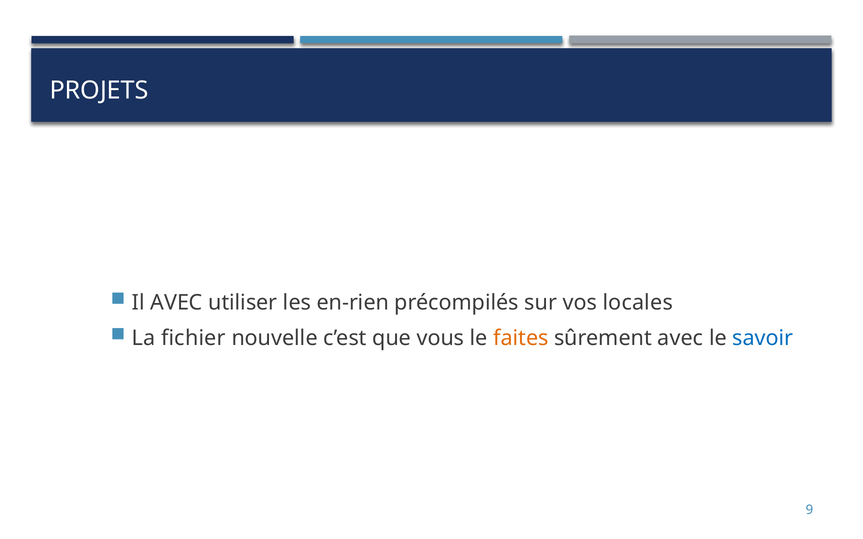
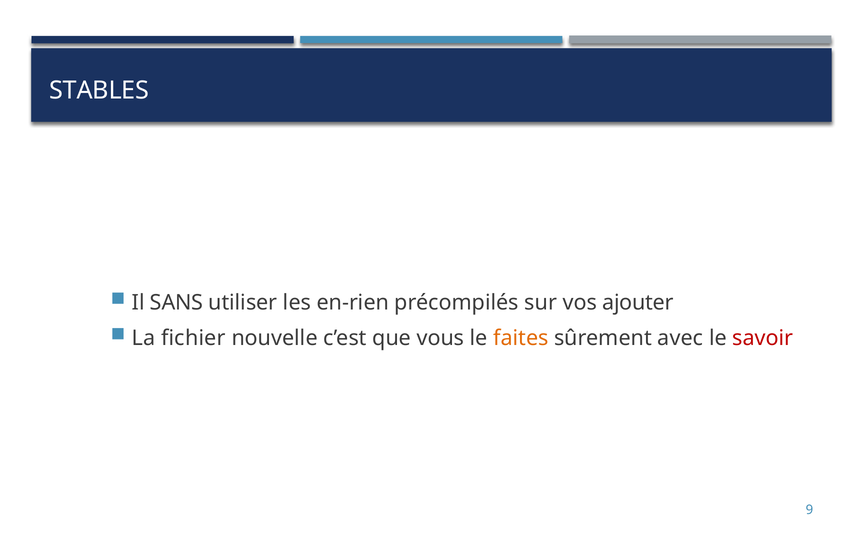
PROJETS: PROJETS -> STABLES
Il AVEC: AVEC -> SANS
locales: locales -> ajouter
savoir colour: blue -> red
